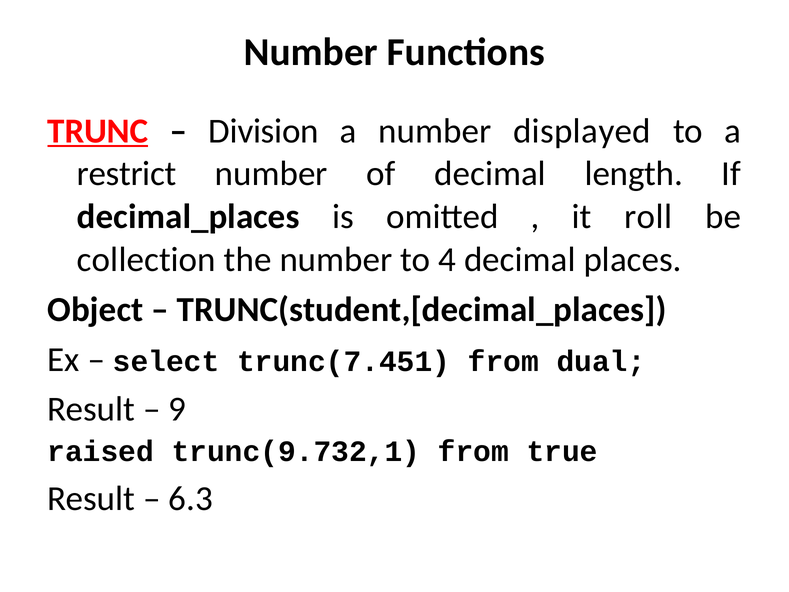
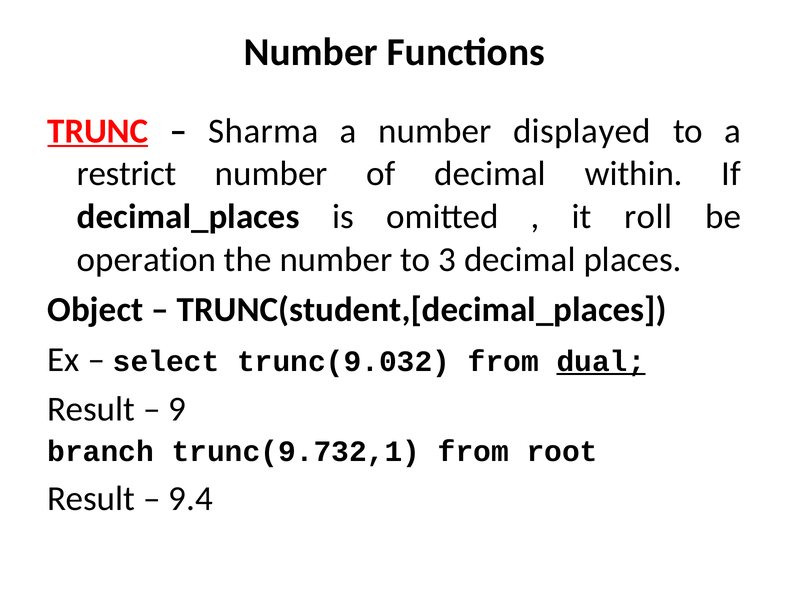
Division: Division -> Sharma
length: length -> within
collection: collection -> operation
4: 4 -> 3
trunc(7.451: trunc(7.451 -> trunc(9.032
dual underline: none -> present
raised: raised -> branch
true: true -> root
6.3: 6.3 -> 9.4
